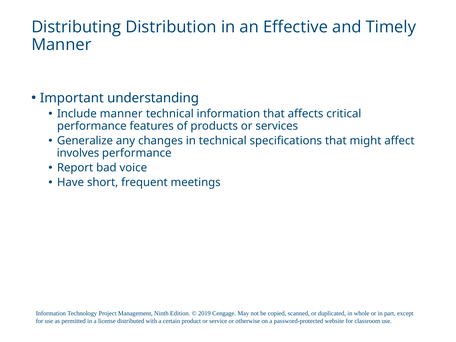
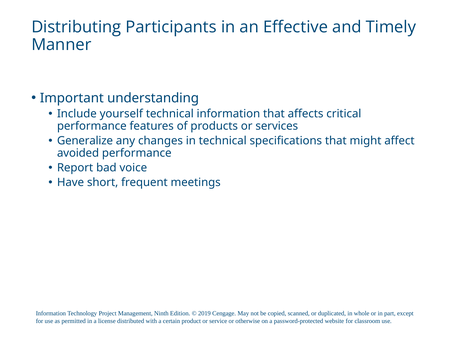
Distribution: Distribution -> Participants
Include manner: manner -> yourself
involves: involves -> avoided
